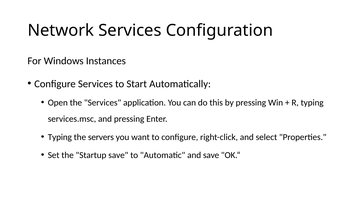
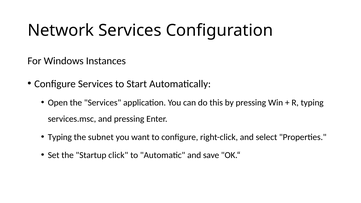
servers: servers -> subnet
Startup save: save -> click
